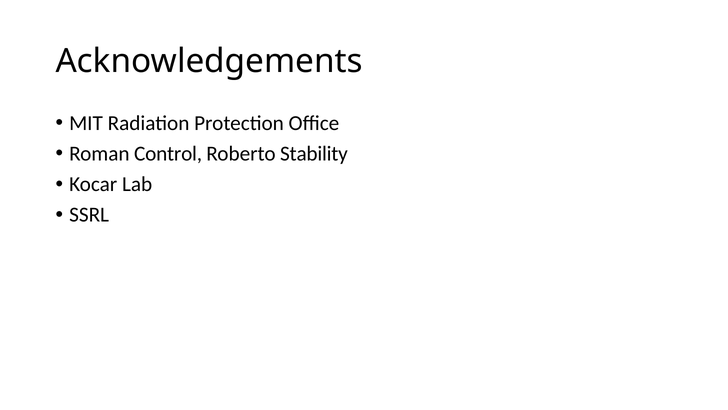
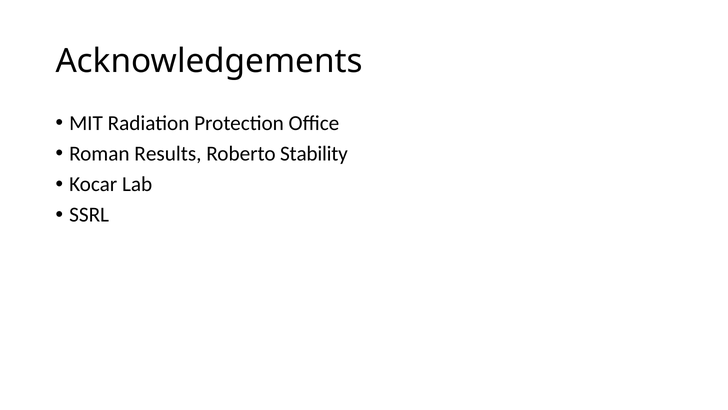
Control: Control -> Results
